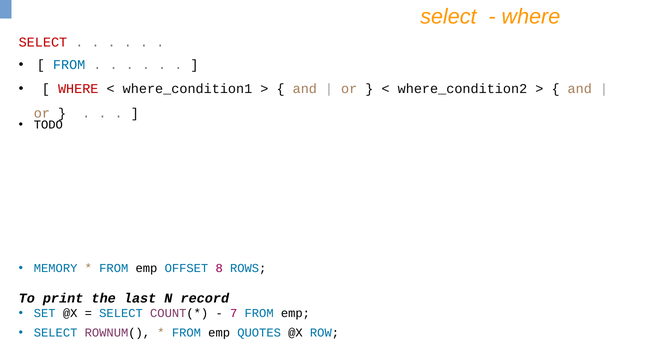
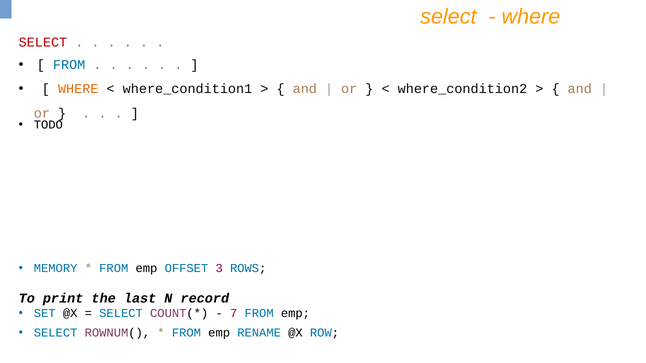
WHERE at (78, 89) colour: red -> orange
8: 8 -> 3
QUOTES: QUOTES -> RENAME
